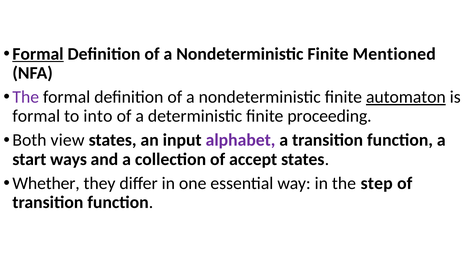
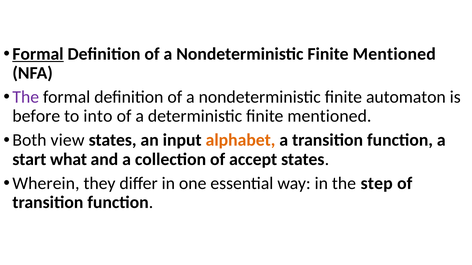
automaton underline: present -> none
formal at (36, 116): formal -> before
deterministic finite proceeding: proceeding -> mentioned
alphabet colour: purple -> orange
ways: ways -> what
Whether: Whether -> Wherein
